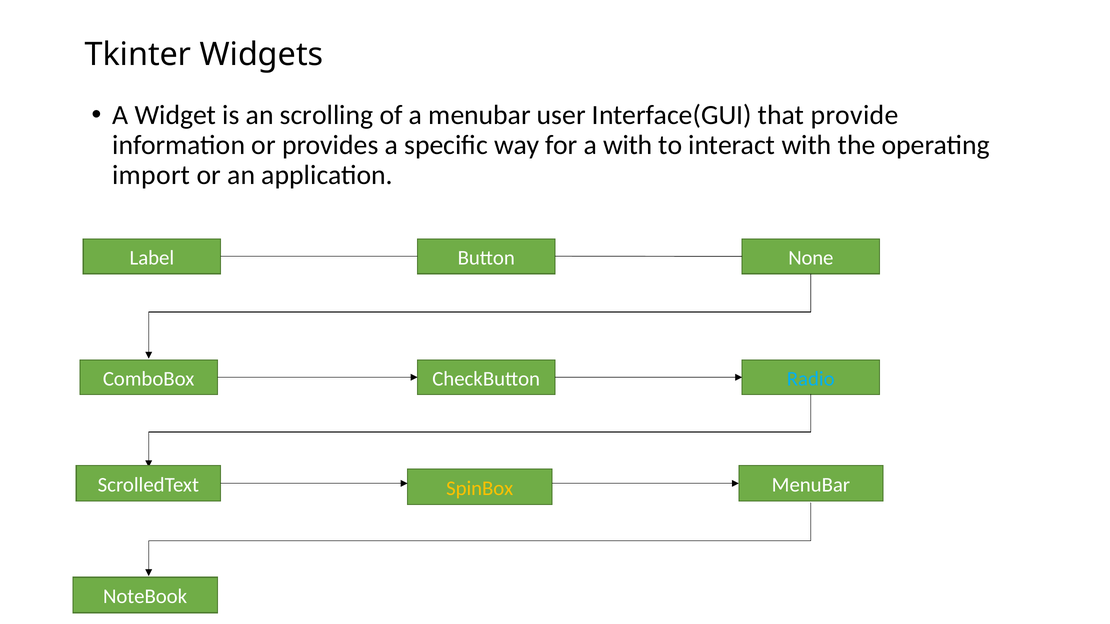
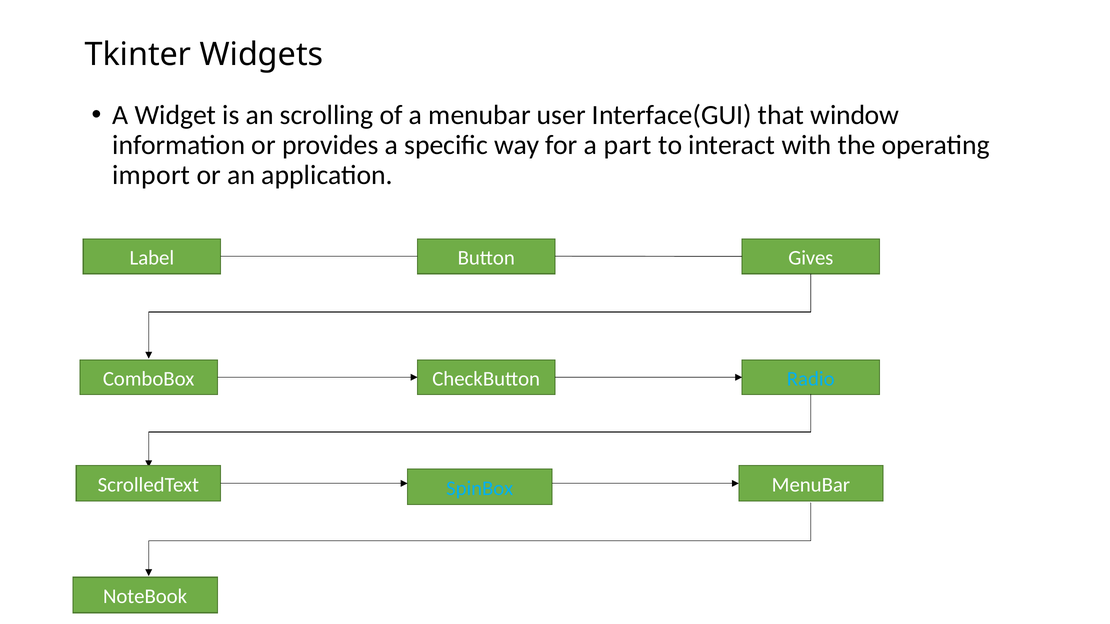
provide: provide -> window
a with: with -> part
None: None -> Gives
SpinBox colour: yellow -> light blue
